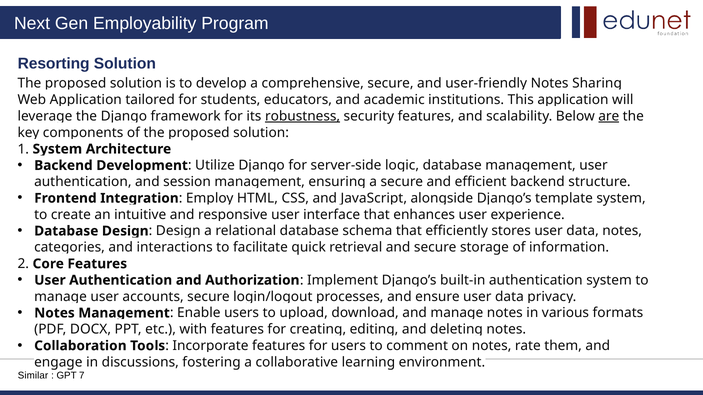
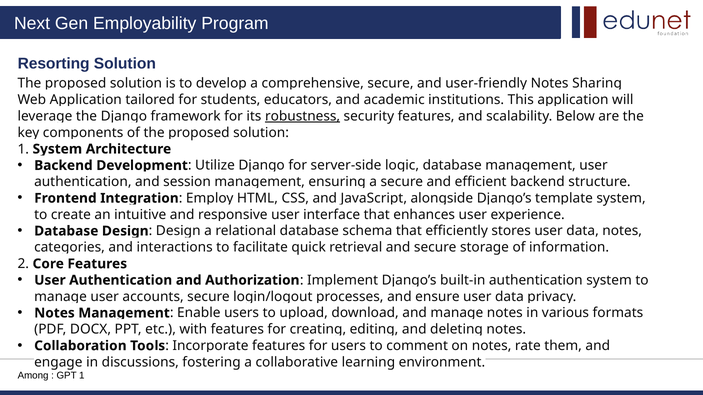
are underline: present -> none
Similar: Similar -> Among
GPT 7: 7 -> 1
